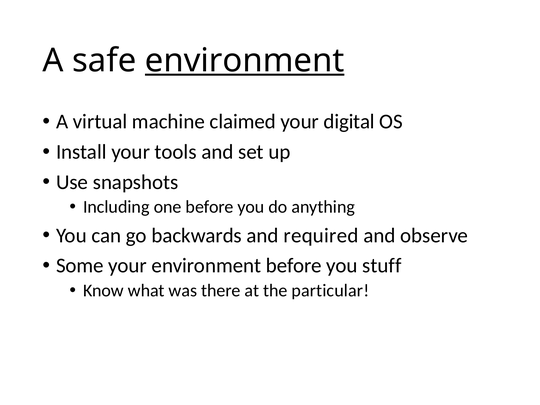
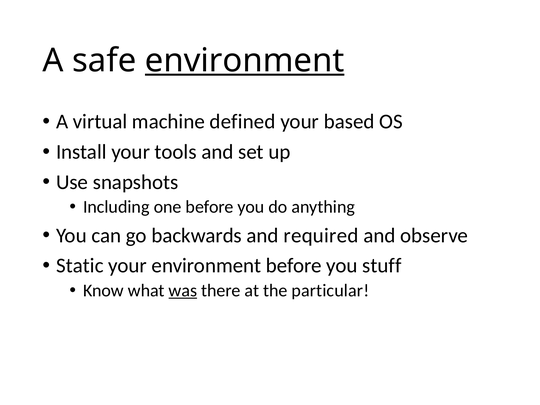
claimed: claimed -> defined
digital: digital -> based
Some: Some -> Static
was underline: none -> present
